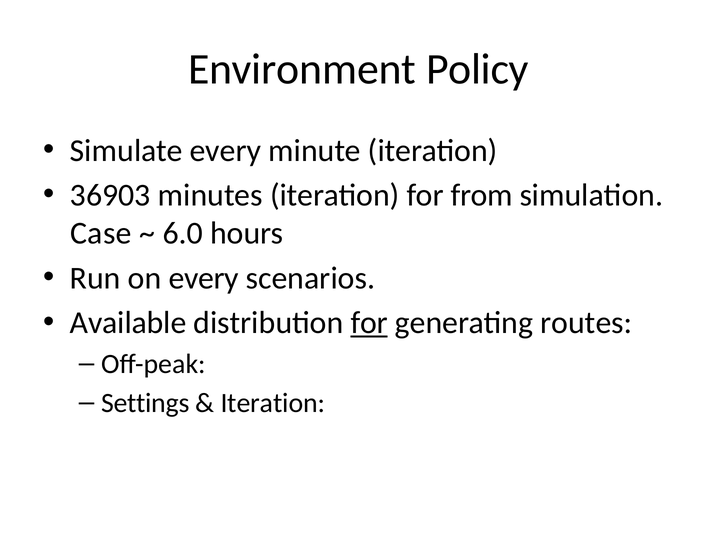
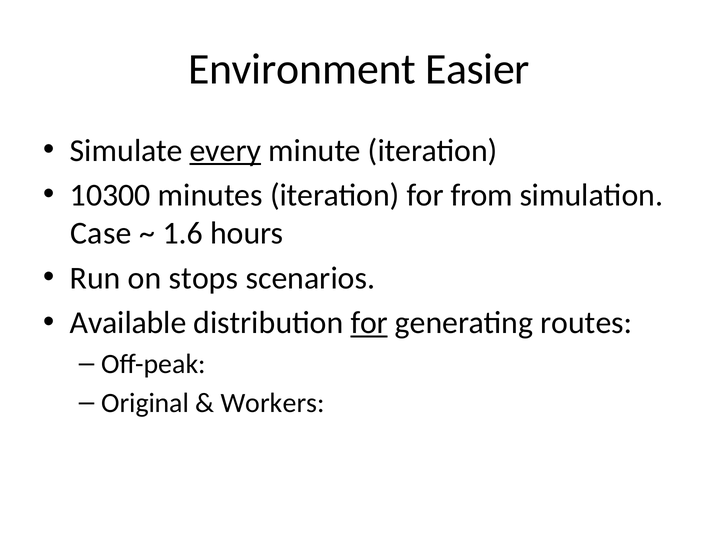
Policy: Policy -> Easier
every at (225, 150) underline: none -> present
36903: 36903 -> 10300
6.0: 6.0 -> 1.6
on every: every -> stops
Settings: Settings -> Original
Iteration at (273, 403): Iteration -> Workers
